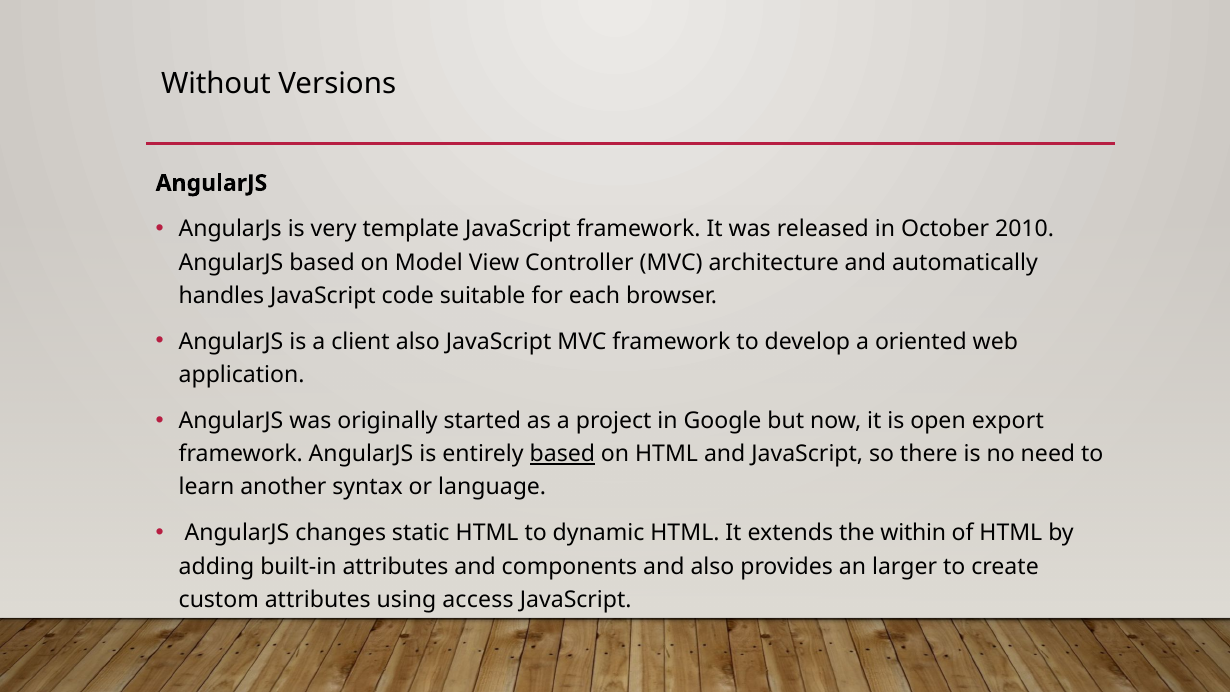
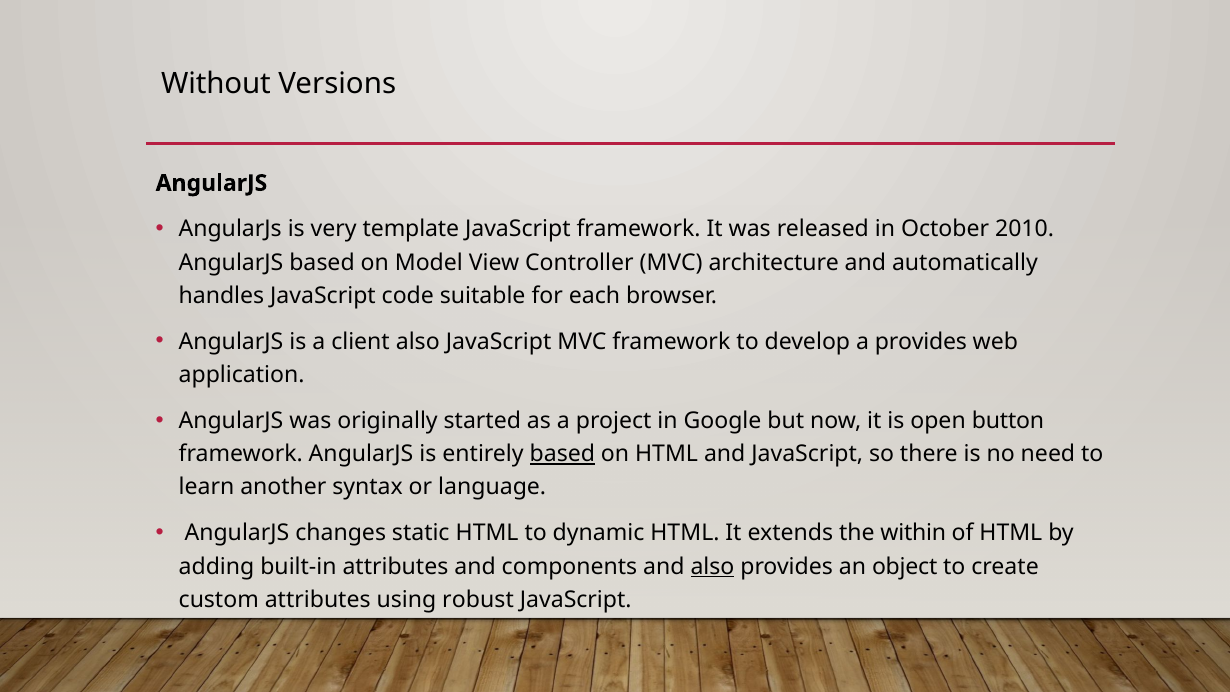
a oriented: oriented -> provides
export: export -> button
also at (712, 566) underline: none -> present
larger: larger -> object
access: access -> robust
